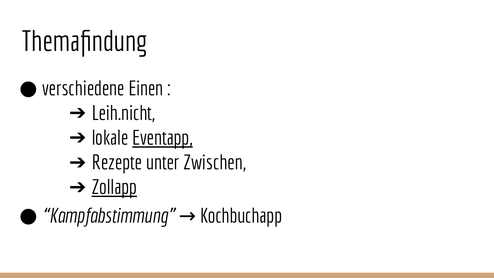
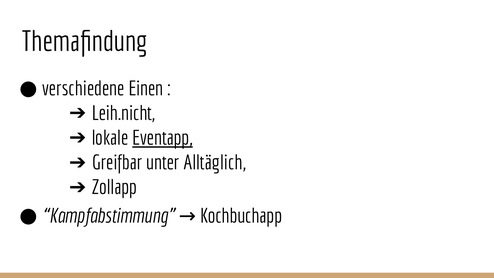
Rezepte: Rezepte -> Greifbar
Zwischen: Zwischen -> Alltäglich
Zollapp underline: present -> none
